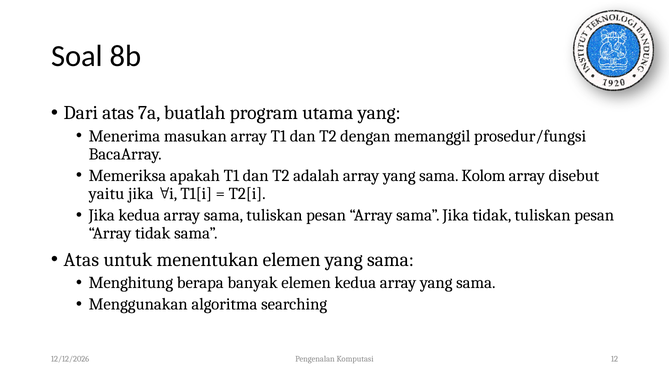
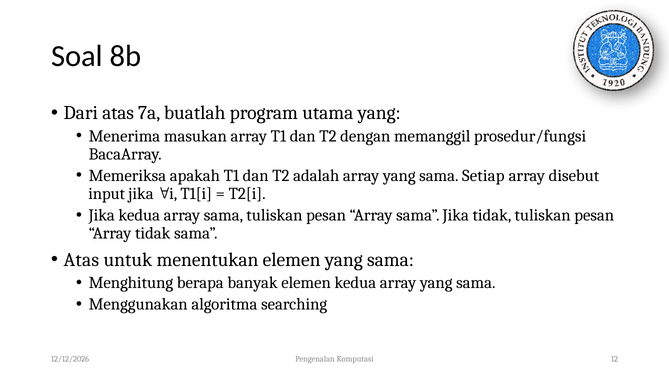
Kolom: Kolom -> Setiap
yaitu: yaitu -> input
